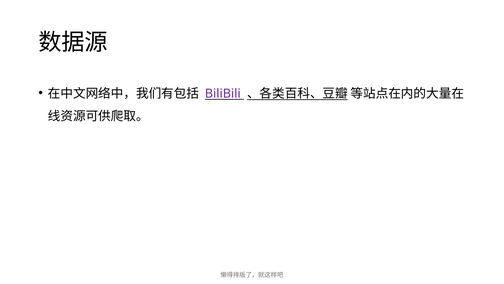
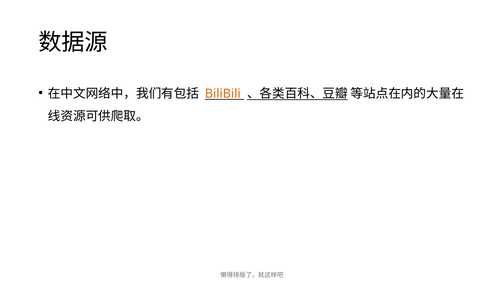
BiliBili colour: purple -> orange
